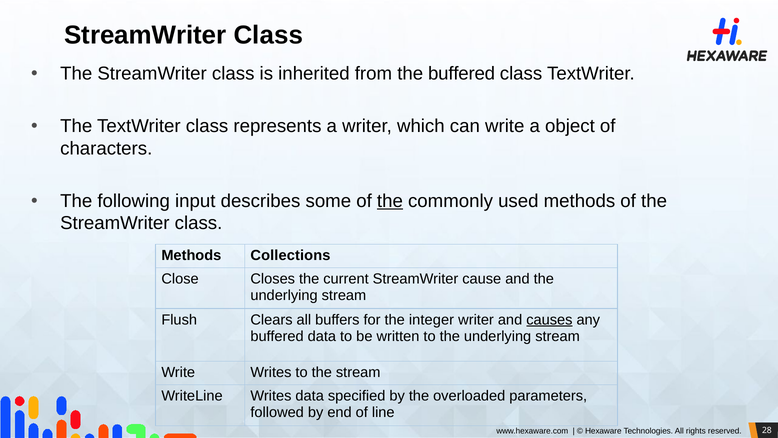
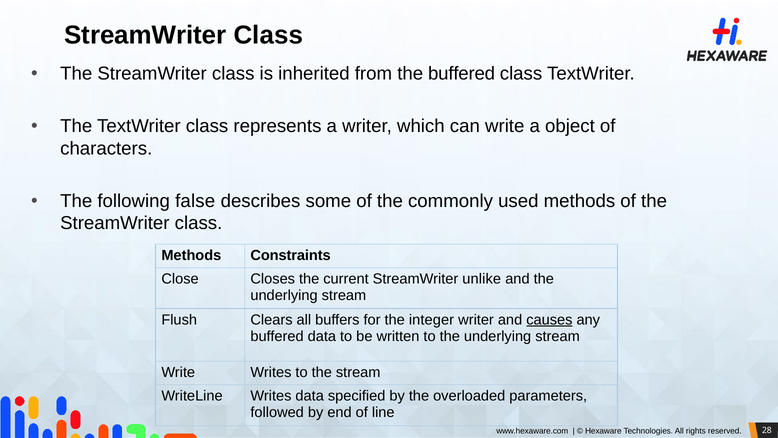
input: input -> false
the at (390, 201) underline: present -> none
Collections: Collections -> Constraints
cause: cause -> unlike
